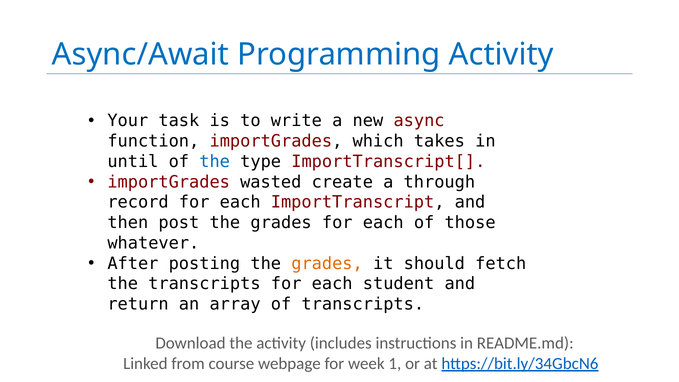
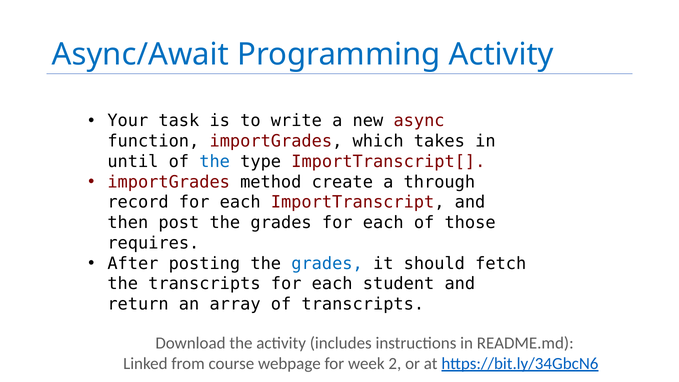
wasted: wasted -> method
whatever: whatever -> requires
grades at (327, 263) colour: orange -> blue
1: 1 -> 2
